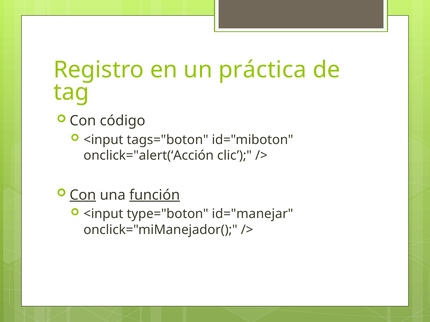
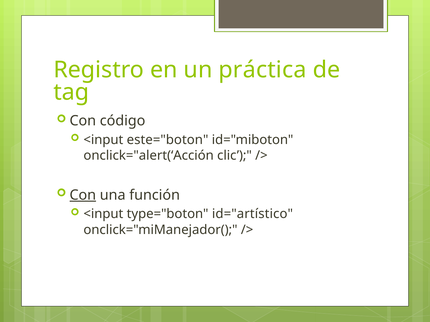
tags="boton: tags="boton -> este="boton
función underline: present -> none
id="manejar: id="manejar -> id="artístico
